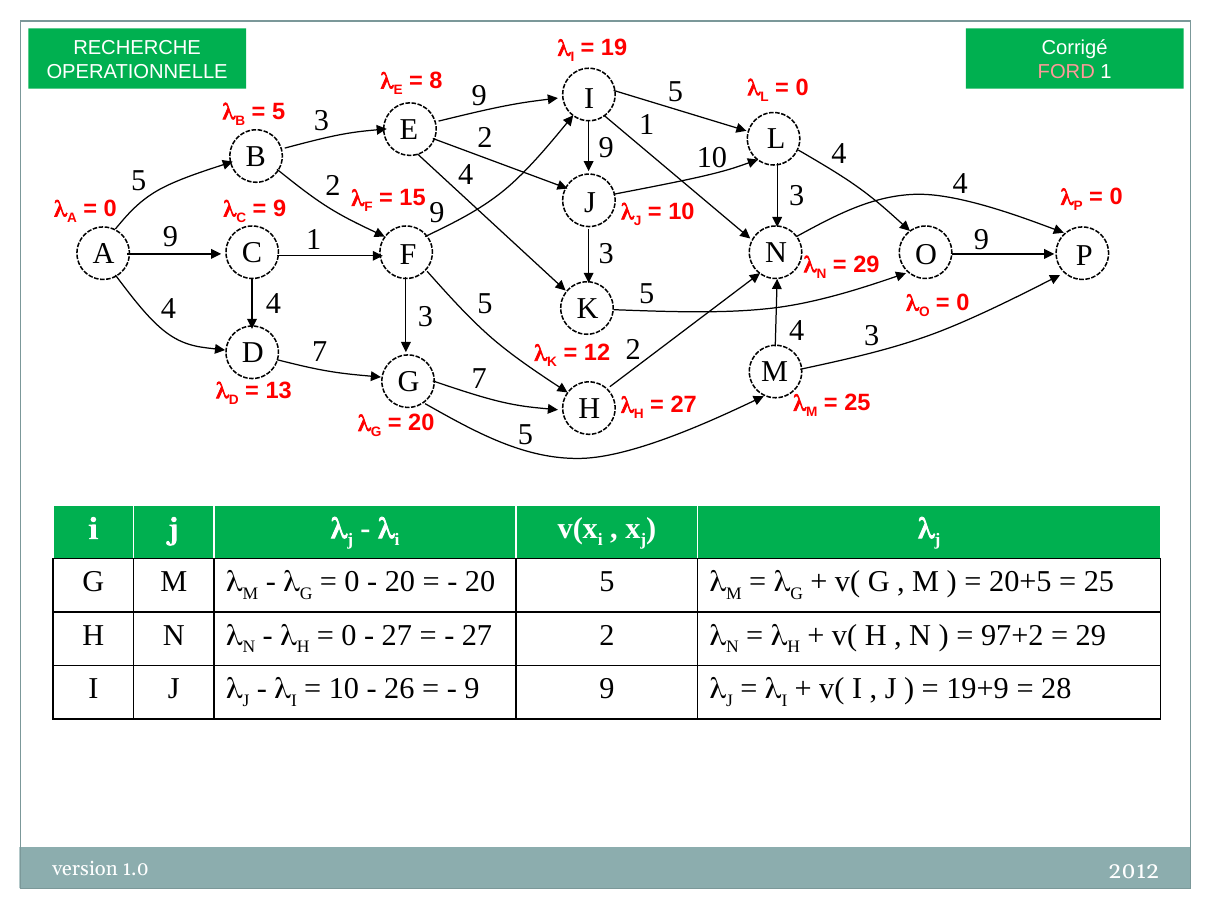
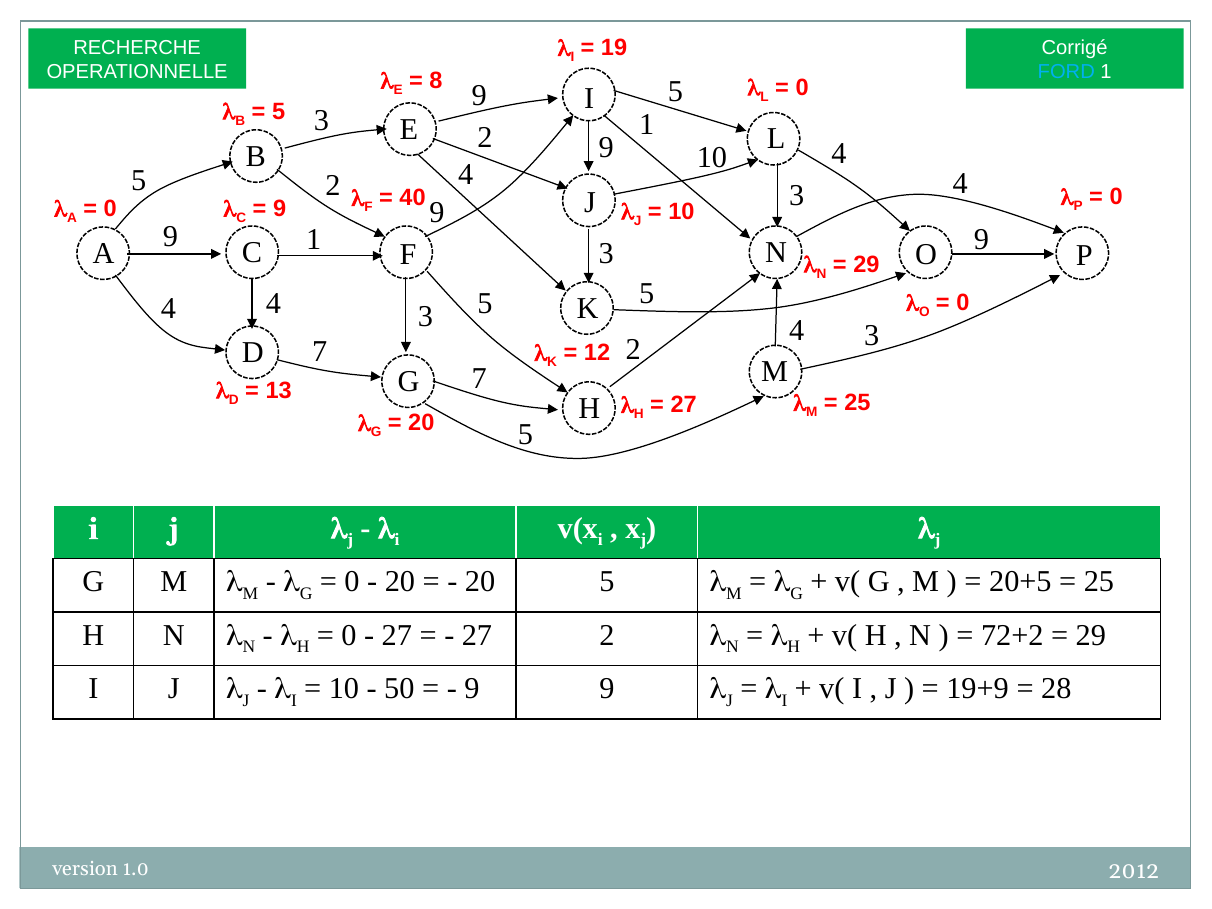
FORD colour: pink -> light blue
15: 15 -> 40
97+2: 97+2 -> 72+2
26: 26 -> 50
